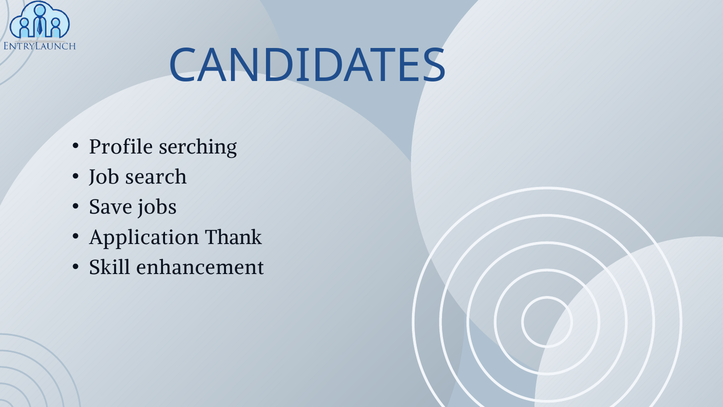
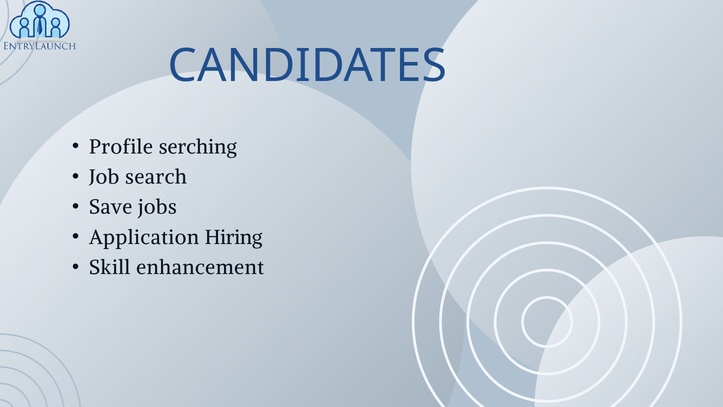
Thank: Thank -> Hiring
